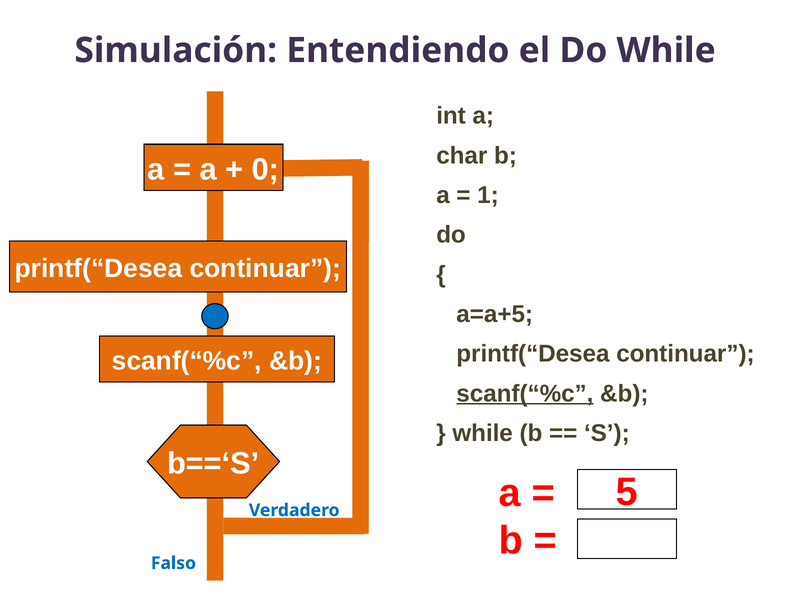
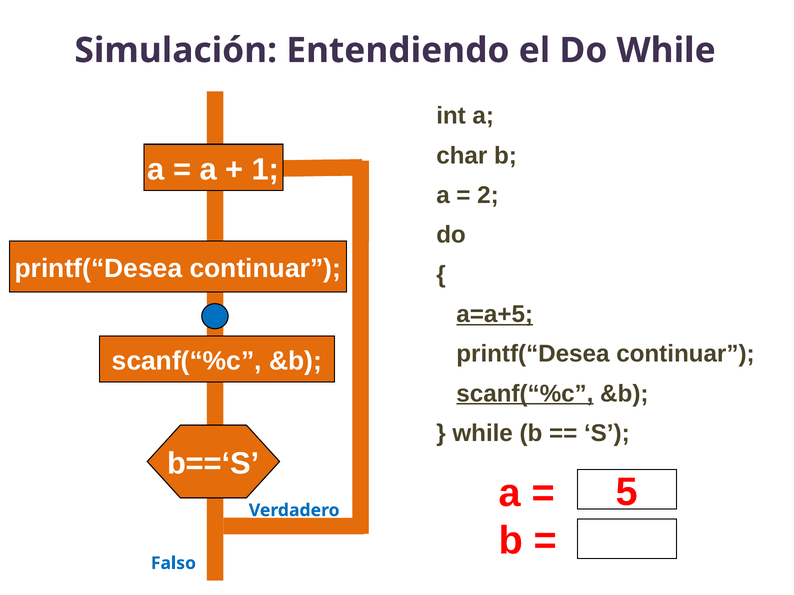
0: 0 -> 1
1: 1 -> 2
a=a+5 underline: none -> present
